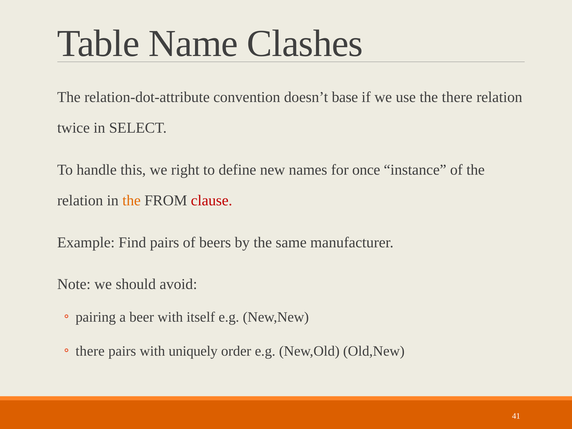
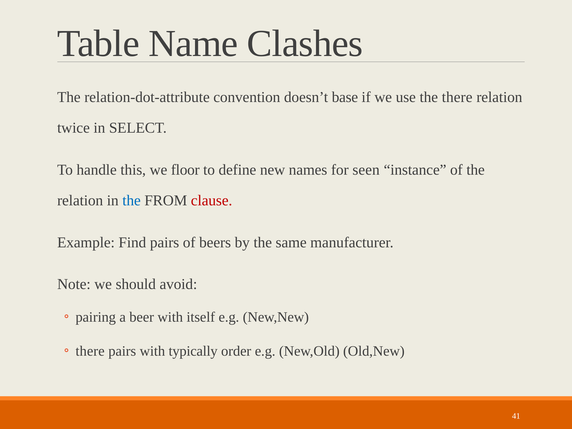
right: right -> floor
once: once -> seen
the at (132, 201) colour: orange -> blue
uniquely: uniquely -> typically
